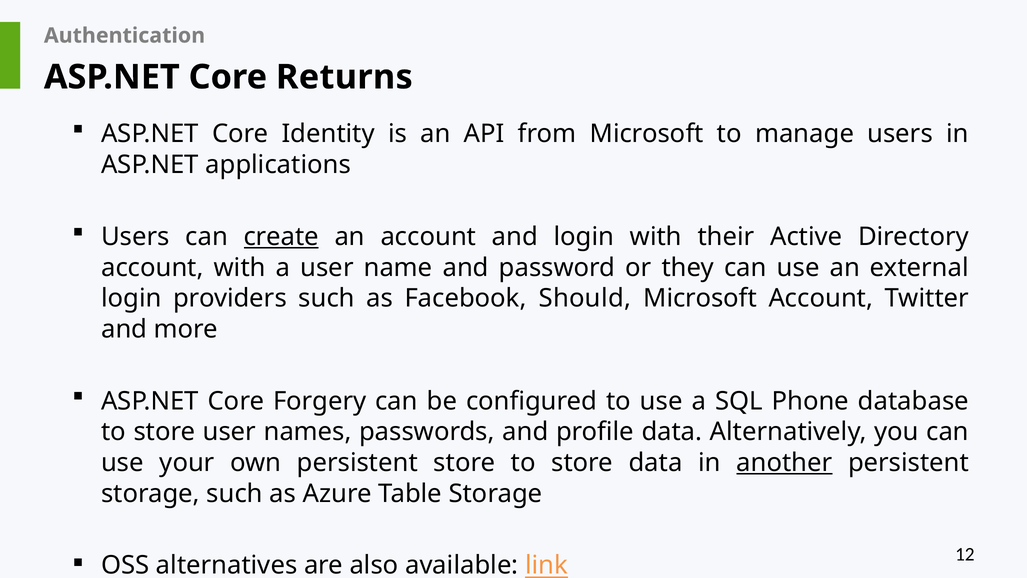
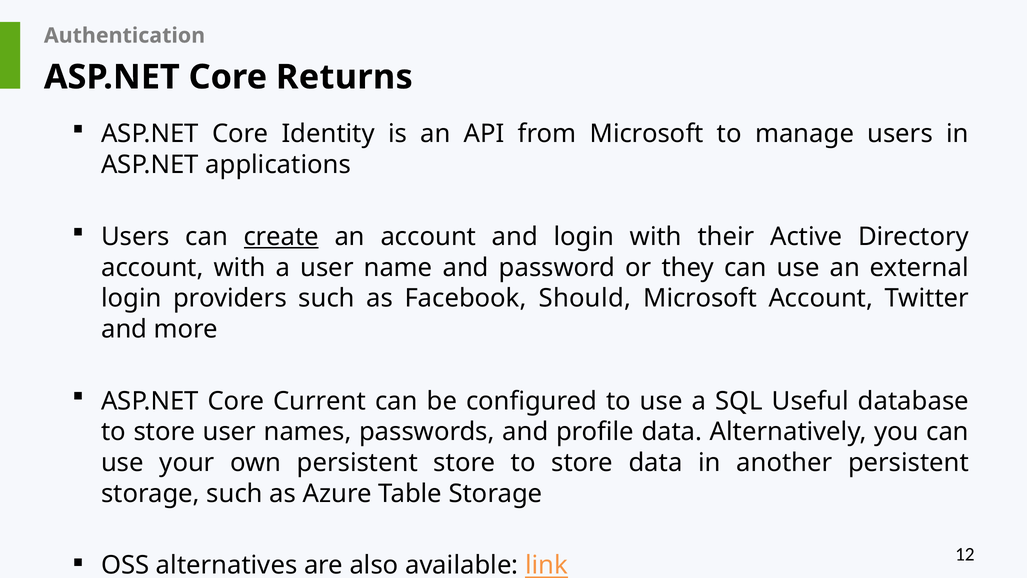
Forgery: Forgery -> Current
Phone: Phone -> Useful
another underline: present -> none
